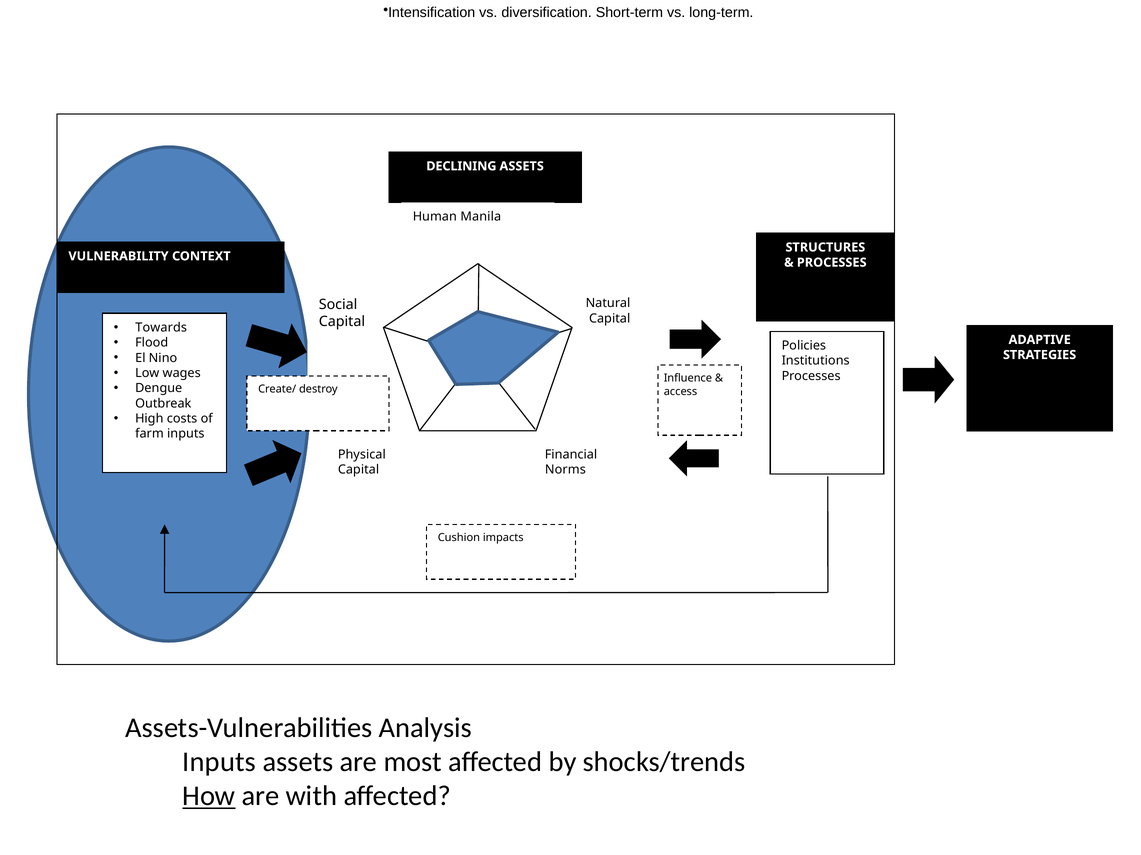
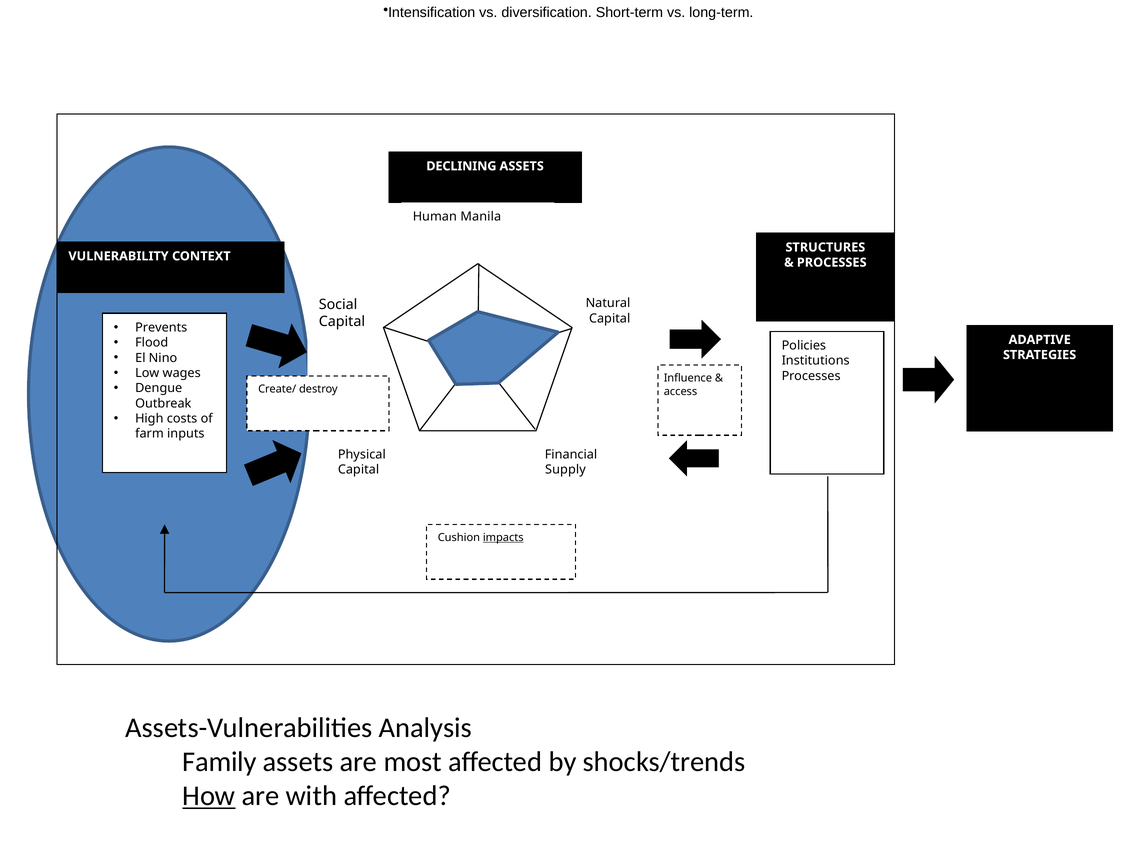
Towards: Towards -> Prevents
Norms: Norms -> Supply
impacts underline: none -> present
Inputs at (219, 763): Inputs -> Family
